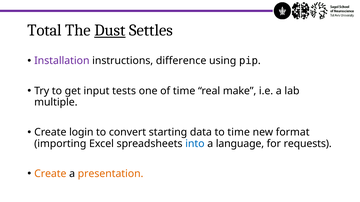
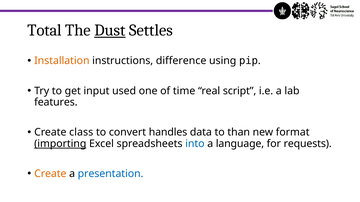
Installation colour: purple -> orange
tests: tests -> used
make: make -> script
multiple: multiple -> features
login: login -> class
starting: starting -> handles
to time: time -> than
importing underline: none -> present
presentation colour: orange -> blue
